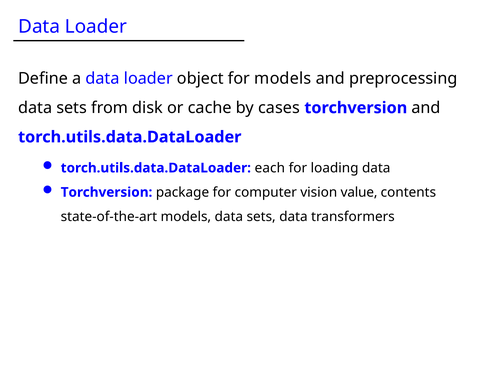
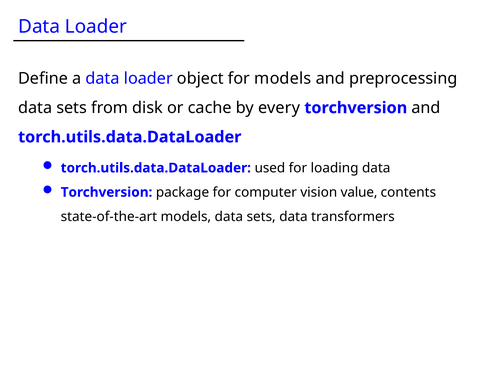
cases: cases -> every
each: each -> used
